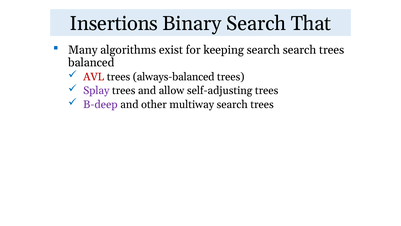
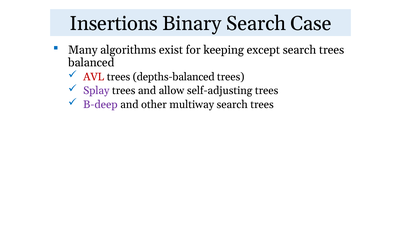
That: That -> Case
keeping search: search -> except
always-balanced: always-balanced -> depths-balanced
